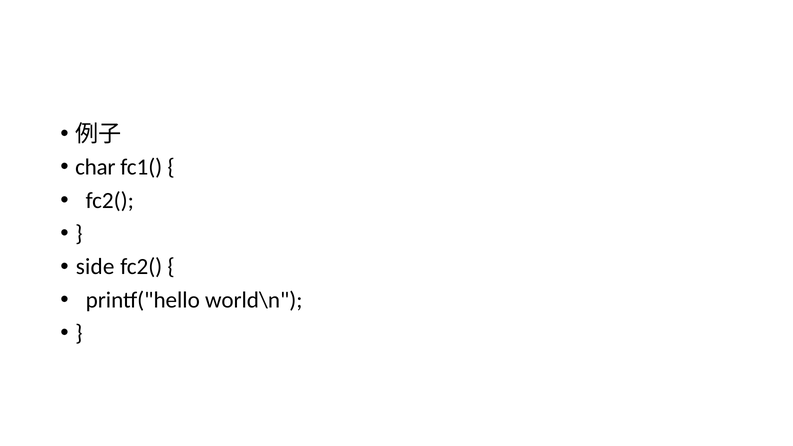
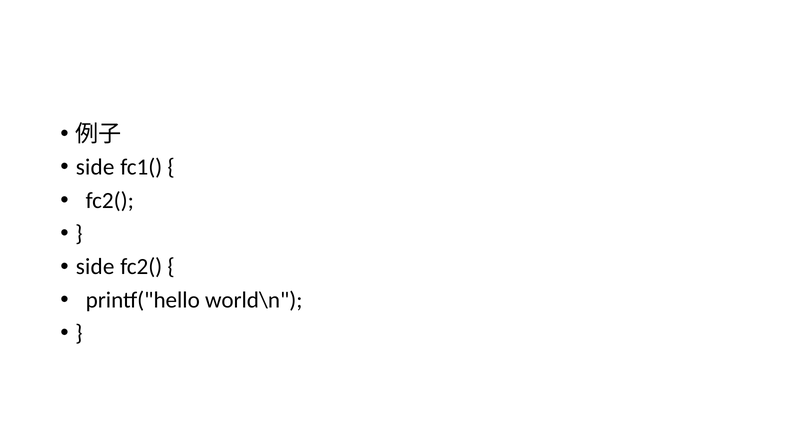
char at (95, 167): char -> side
